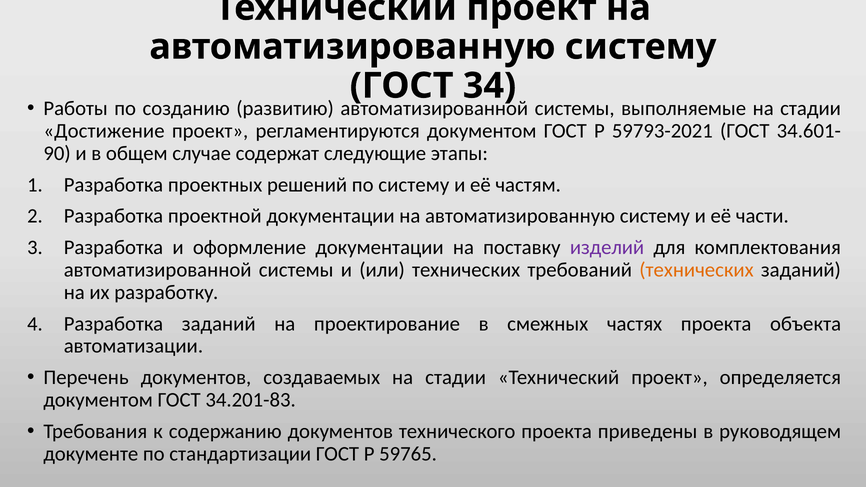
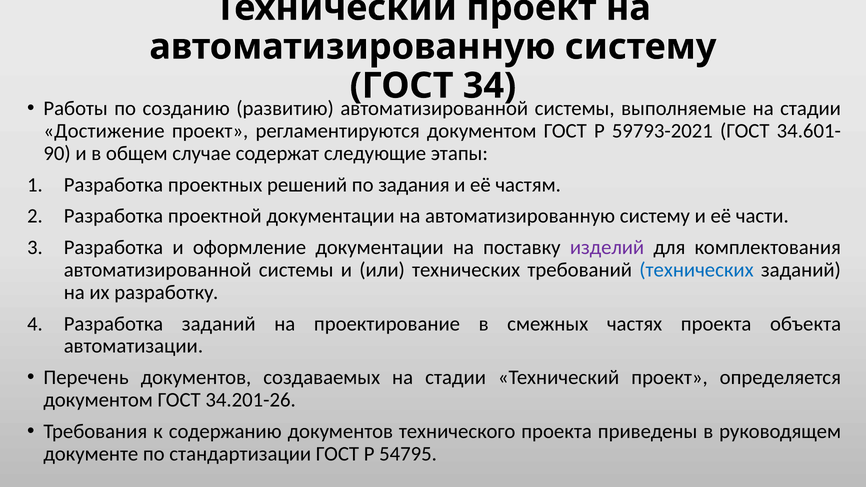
по систему: систему -> задания
технических at (696, 270) colour: orange -> blue
34.201-83: 34.201-83 -> 34.201-26
59765: 59765 -> 54795
